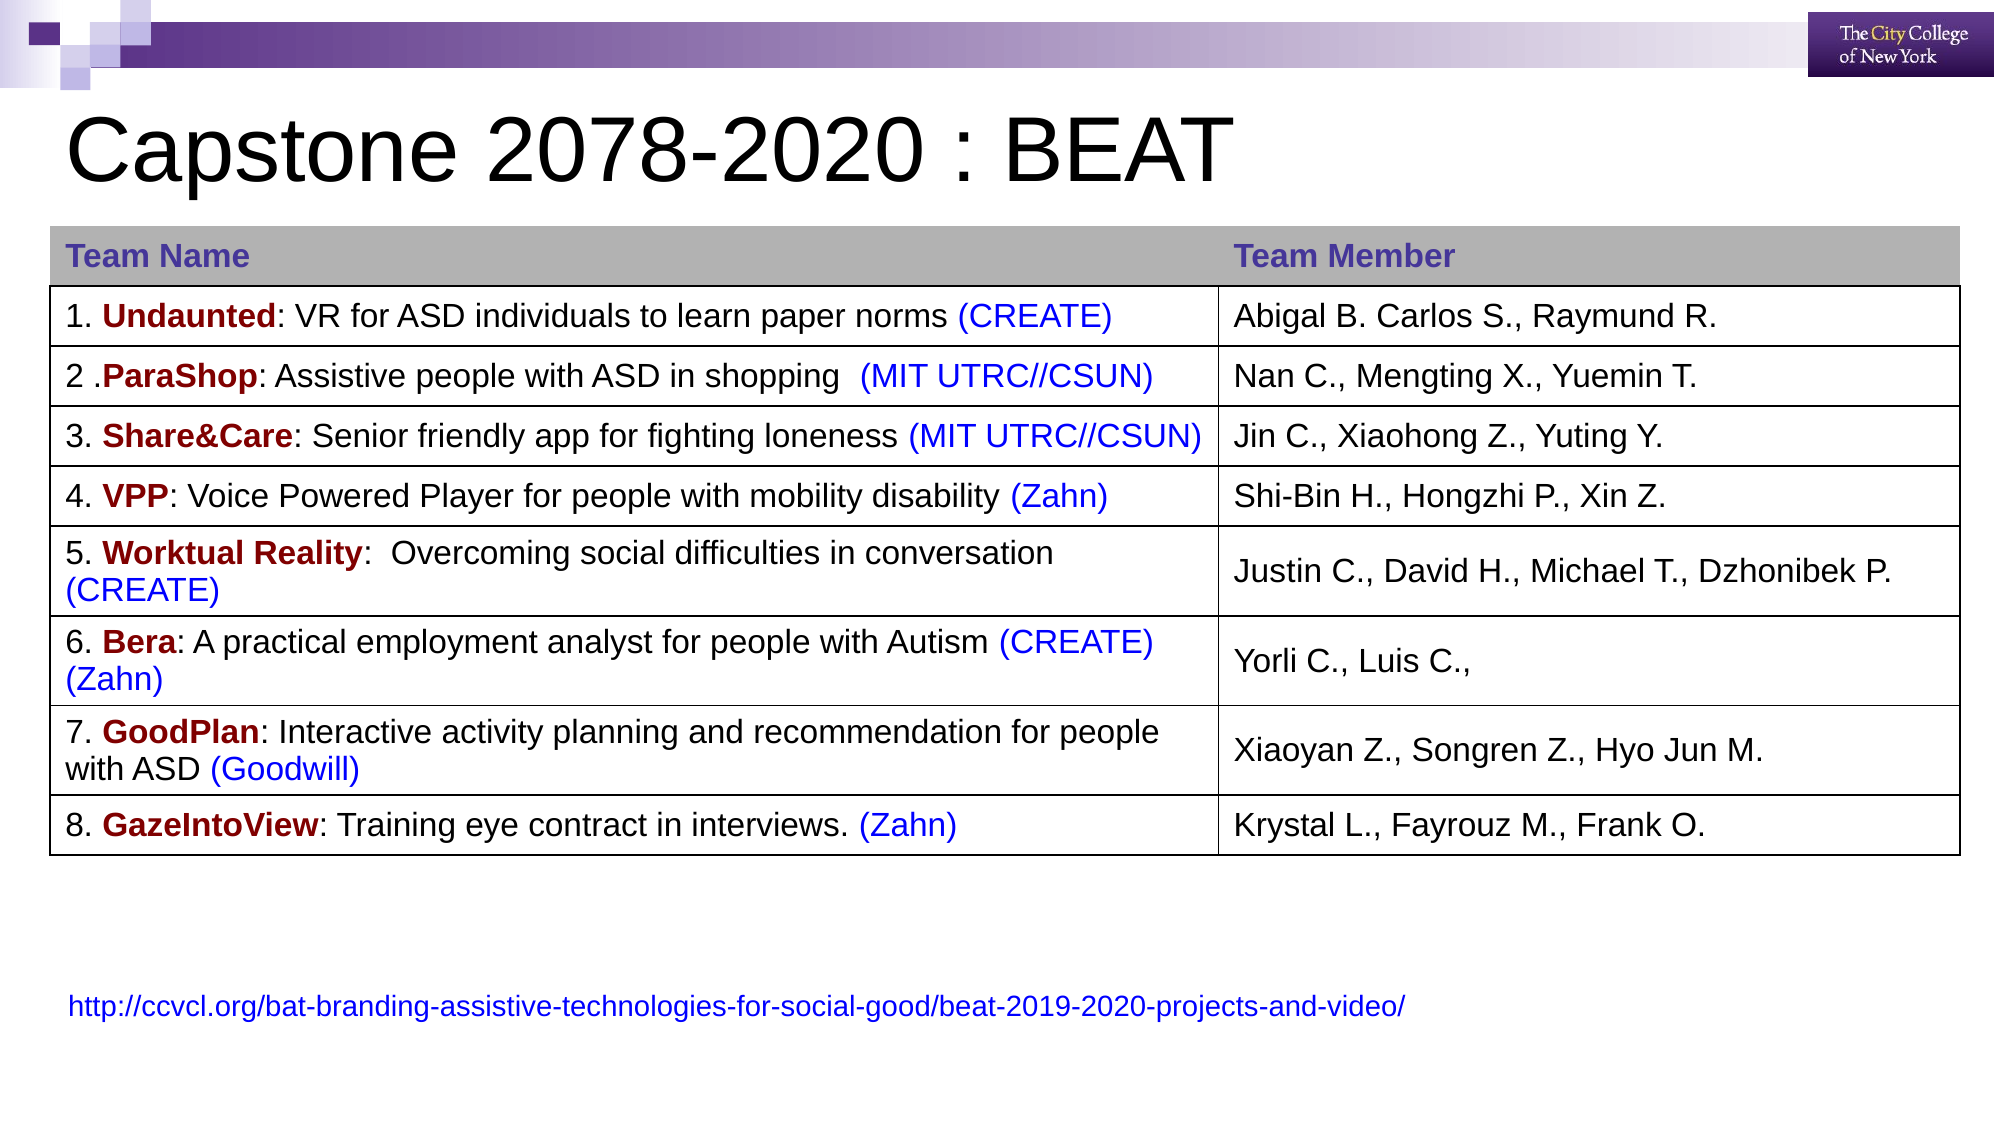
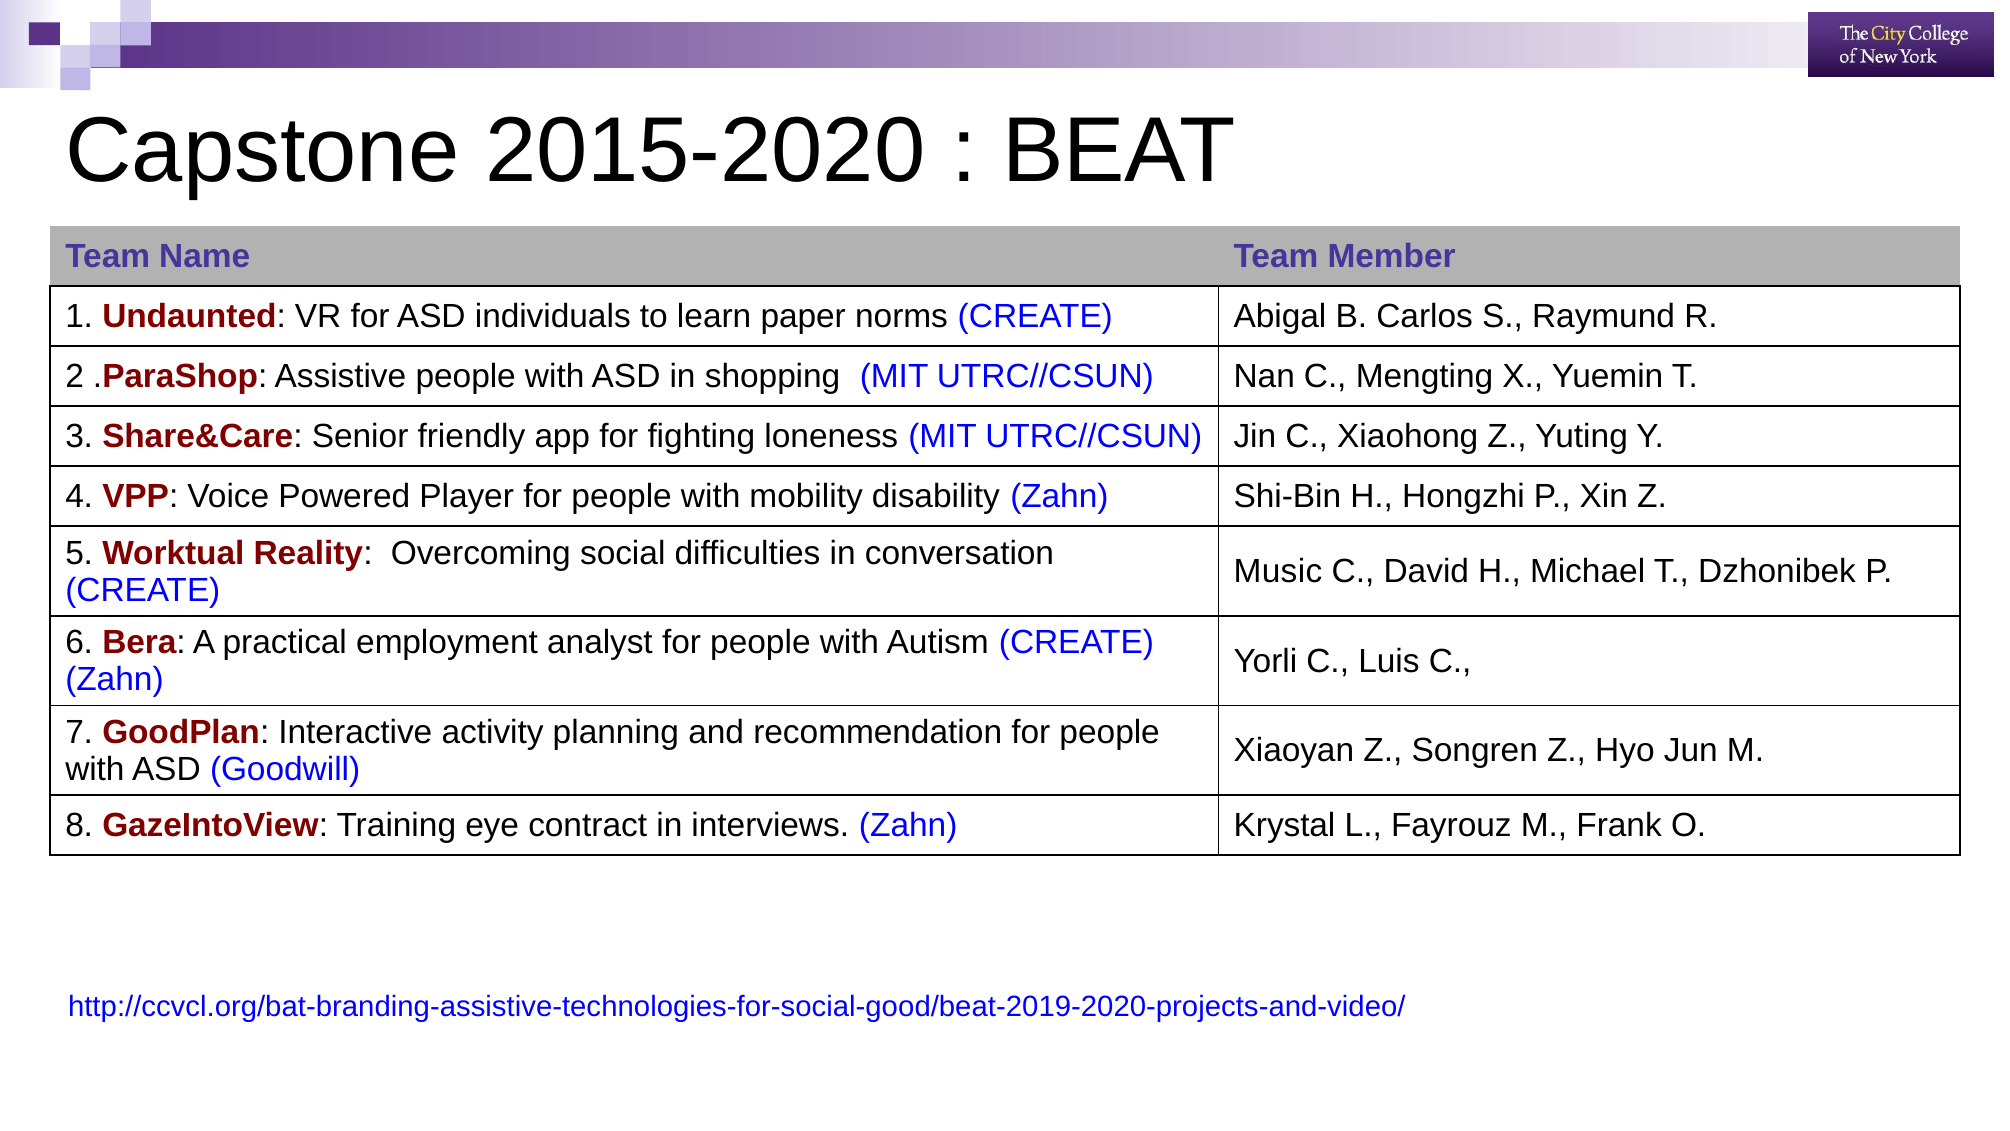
2078-2020: 2078-2020 -> 2015-2020
Justin: Justin -> Music
